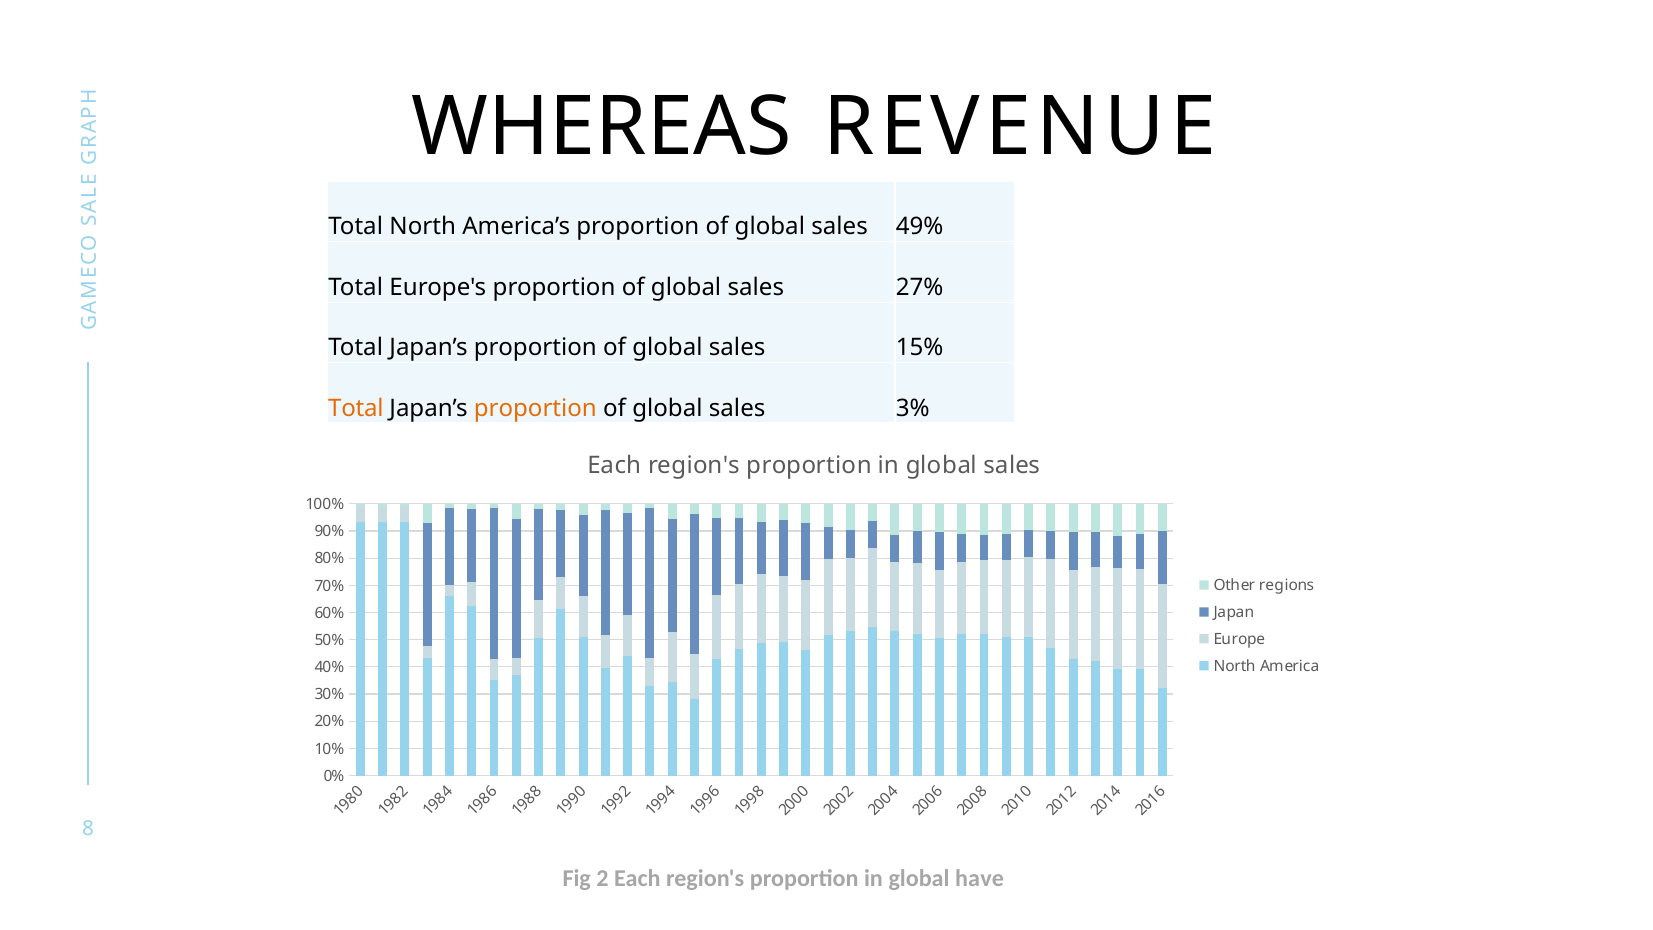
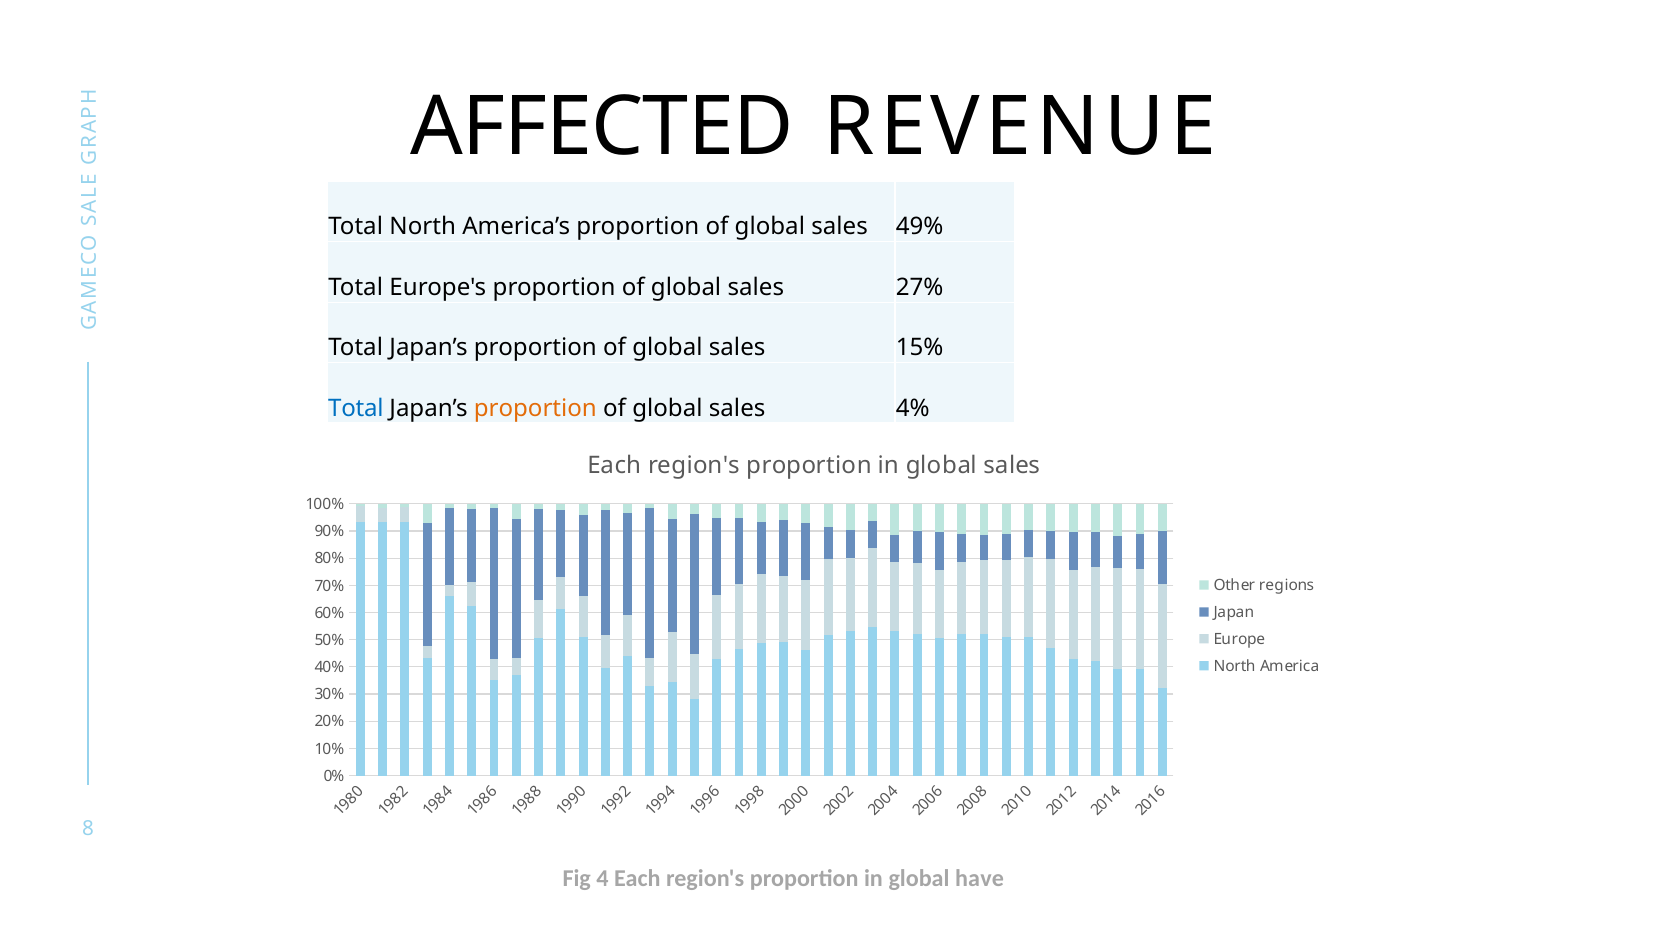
WHEREAS: WHEREAS -> AFFECTED
Total at (356, 408) colour: orange -> blue
3%: 3% -> 4%
Fig 2: 2 -> 4
